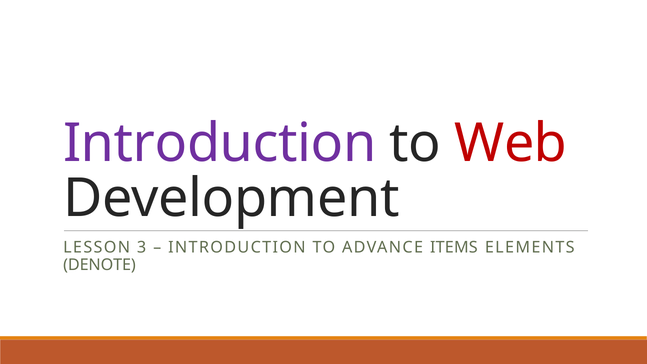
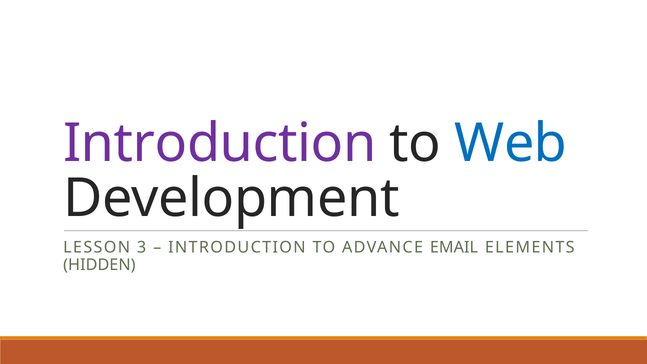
Web colour: red -> blue
ITEMS: ITEMS -> EMAIL
DENOTE: DENOTE -> HIDDEN
